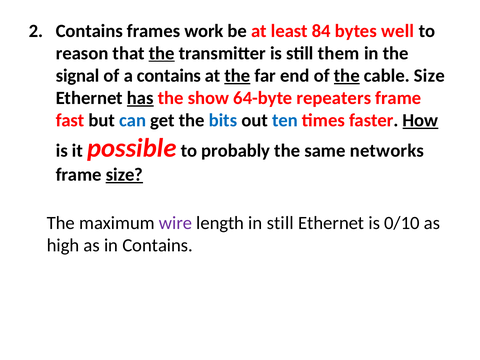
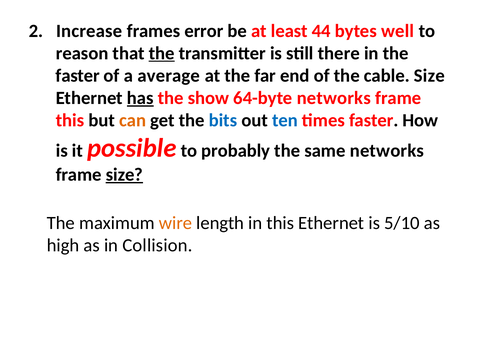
Contains at (89, 31): Contains -> Increase
work: work -> error
84: 84 -> 44
them: them -> there
signal at (78, 76): signal -> faster
a contains: contains -> average
the at (237, 76) underline: present -> none
the at (347, 76) underline: present -> none
64-byte repeaters: repeaters -> networks
fast at (70, 120): fast -> this
can colour: blue -> orange
How underline: present -> none
wire colour: purple -> orange
in still: still -> this
0/10: 0/10 -> 5/10
in Contains: Contains -> Collision
